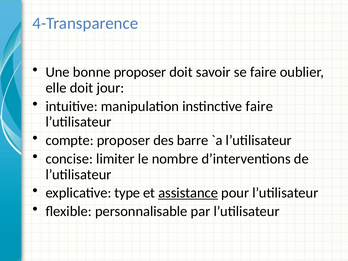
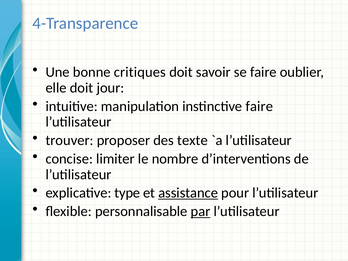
bonne proposer: proposer -> critiques
compte: compte -> trouver
barre: barre -> texte
par underline: none -> present
